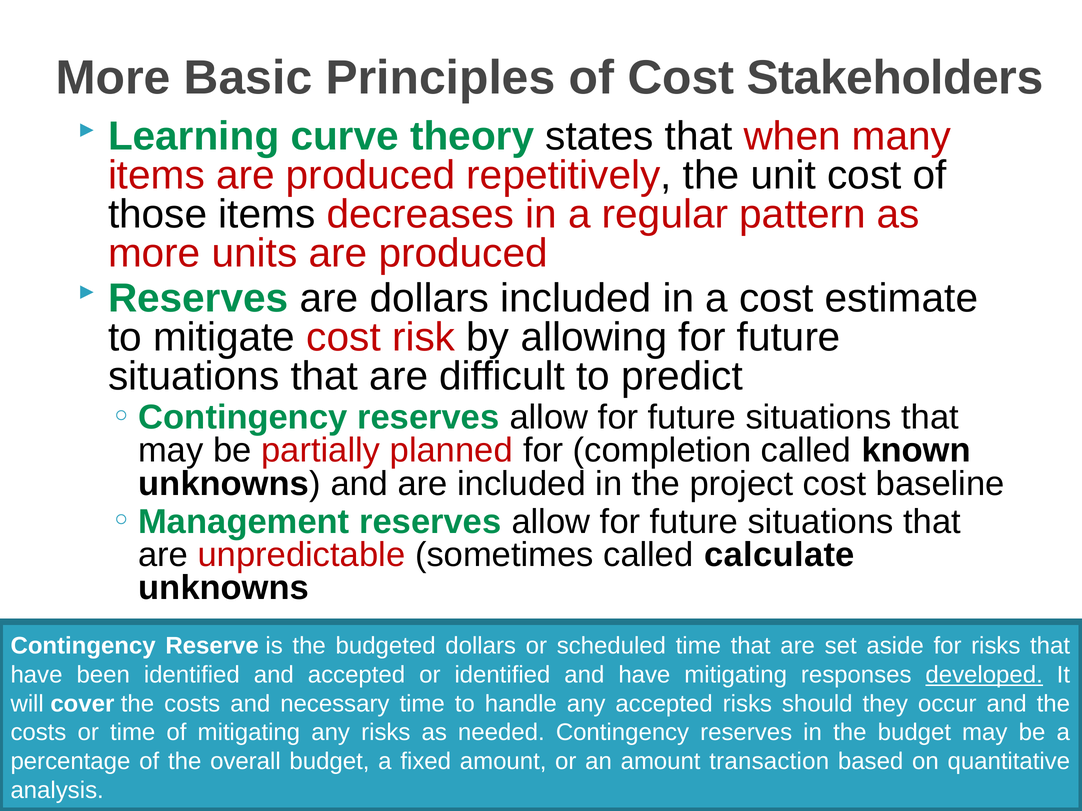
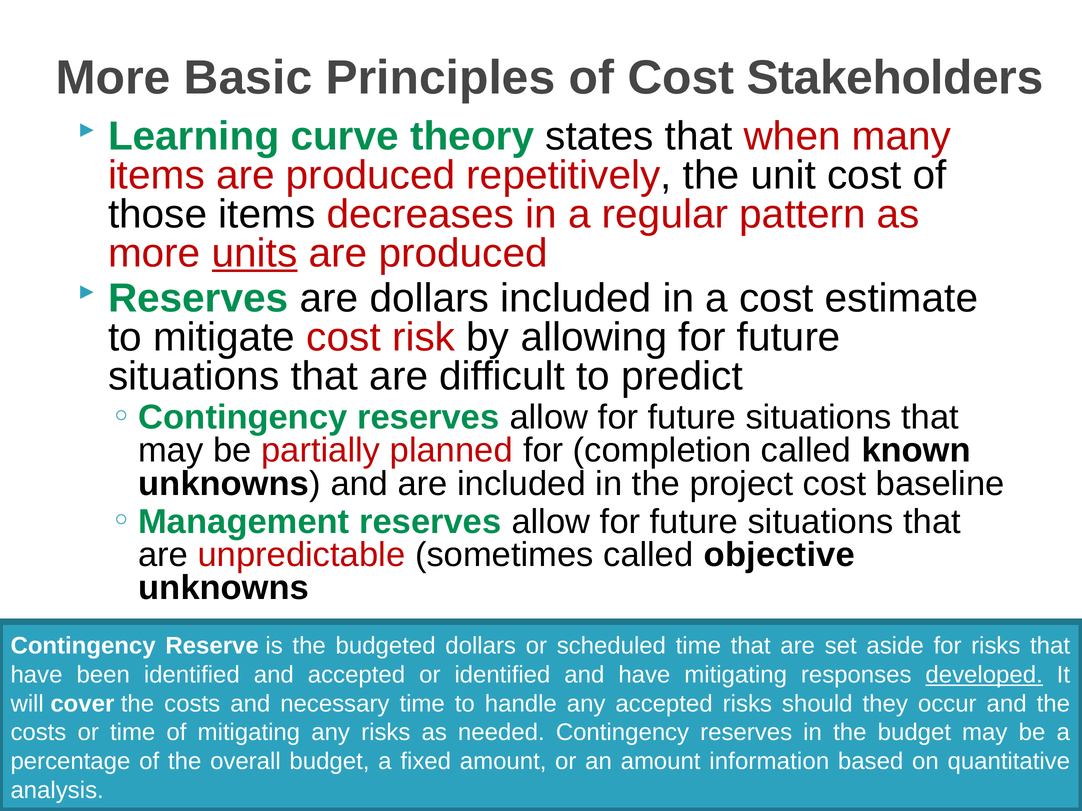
units underline: none -> present
calculate: calculate -> objective
amount transaction: transaction -> information
